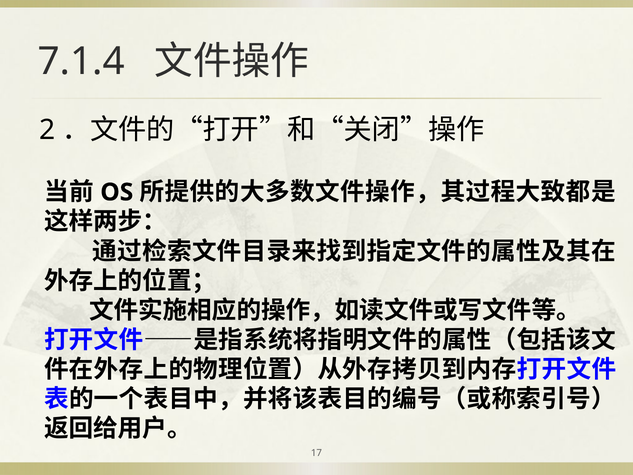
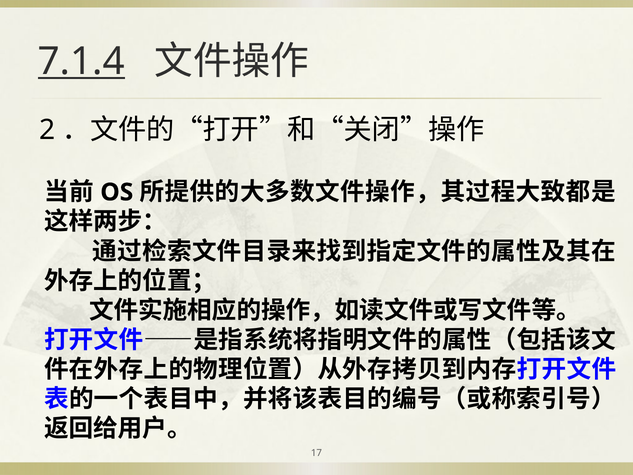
7.1.4 underline: none -> present
